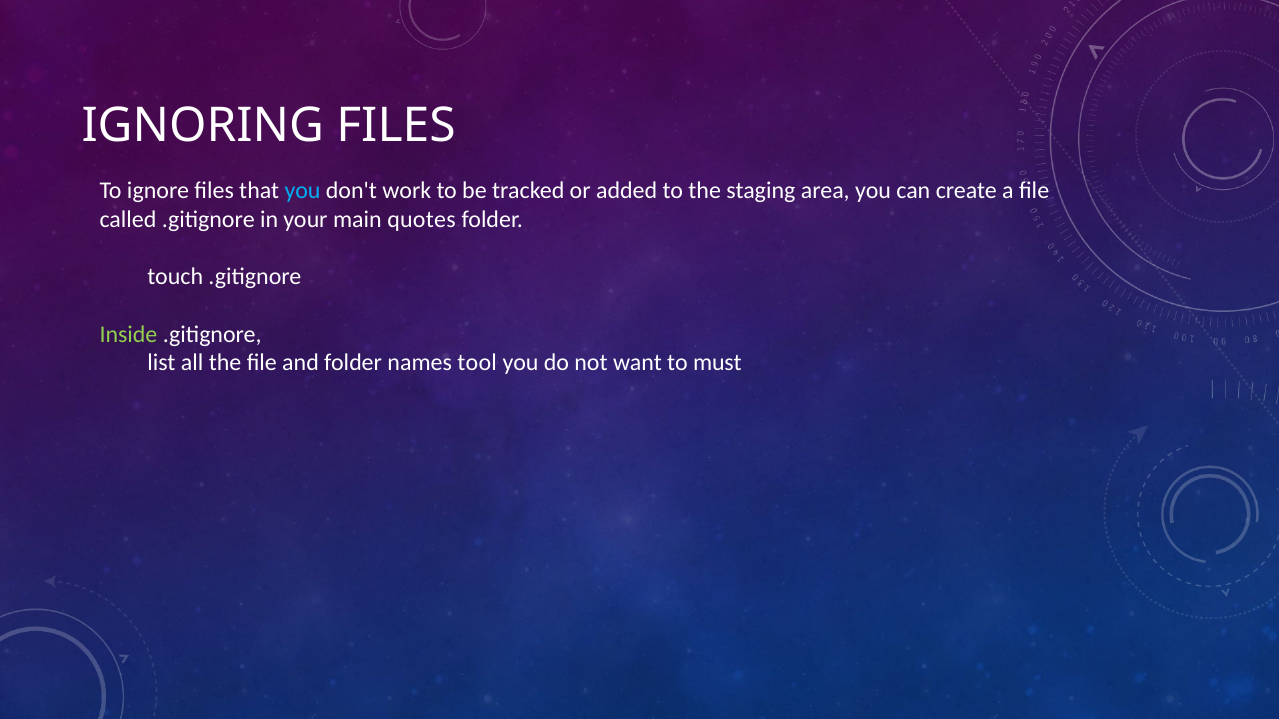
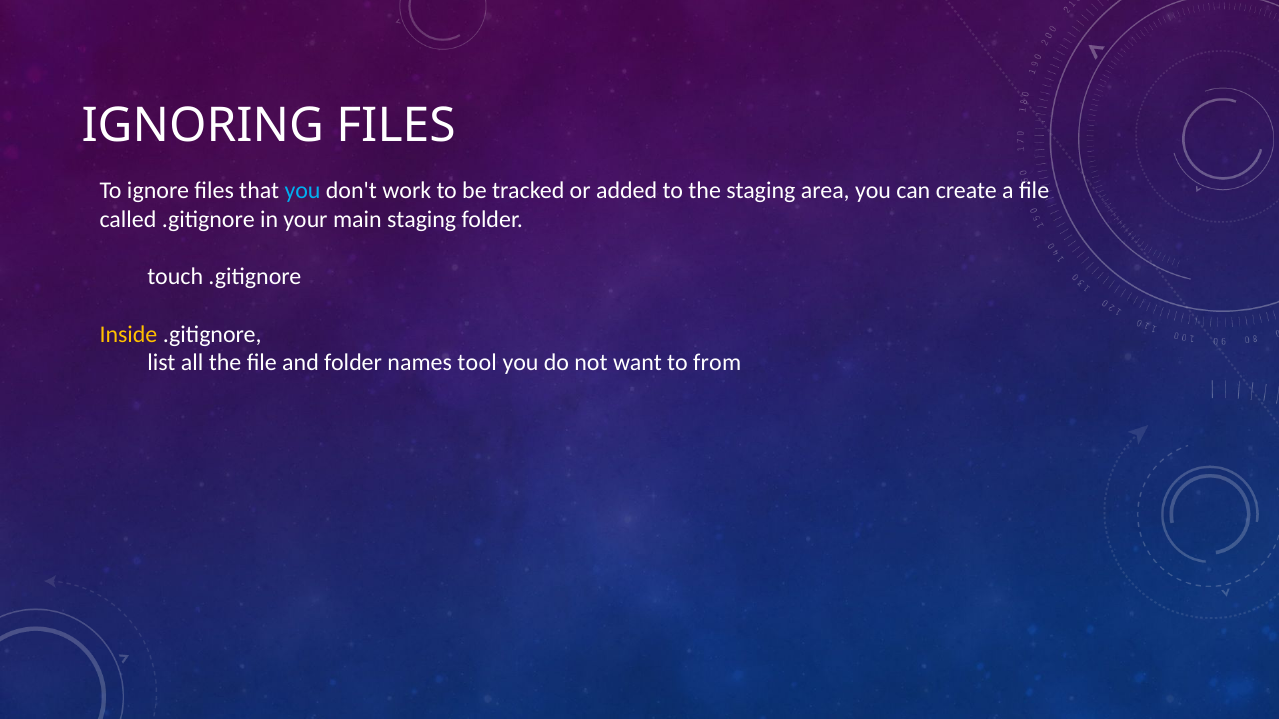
main quotes: quotes -> staging
Inside colour: light green -> yellow
must: must -> from
